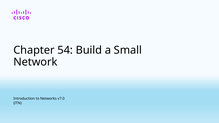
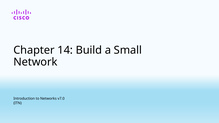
54: 54 -> 14
